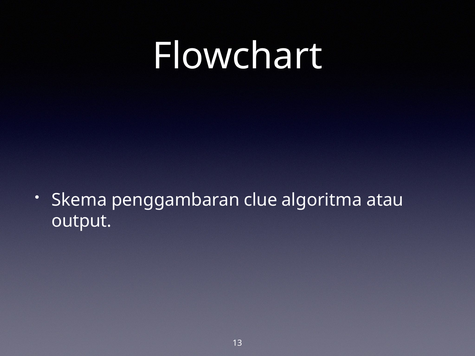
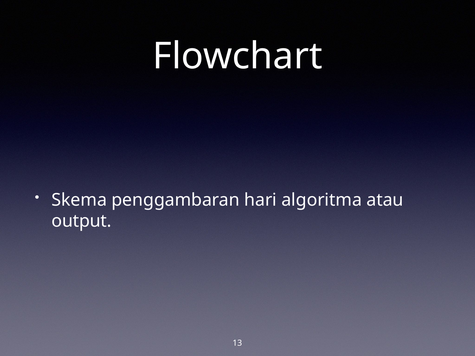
clue: clue -> hari
